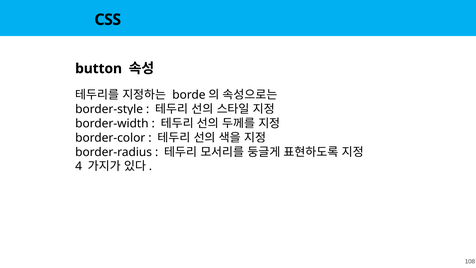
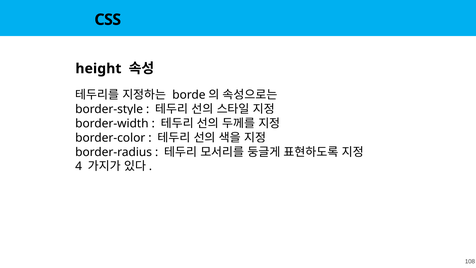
button: button -> height
